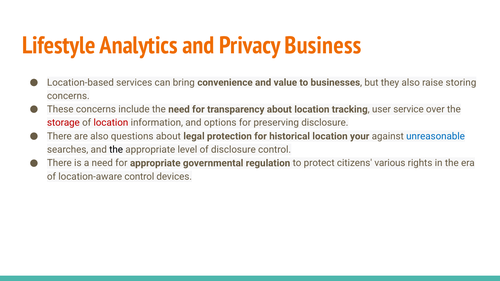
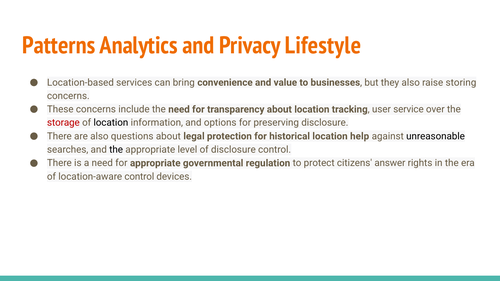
Lifestyle: Lifestyle -> Patterns
Business: Business -> Lifestyle
location at (111, 123) colour: red -> black
your: your -> help
unreasonable colour: blue -> black
various: various -> answer
